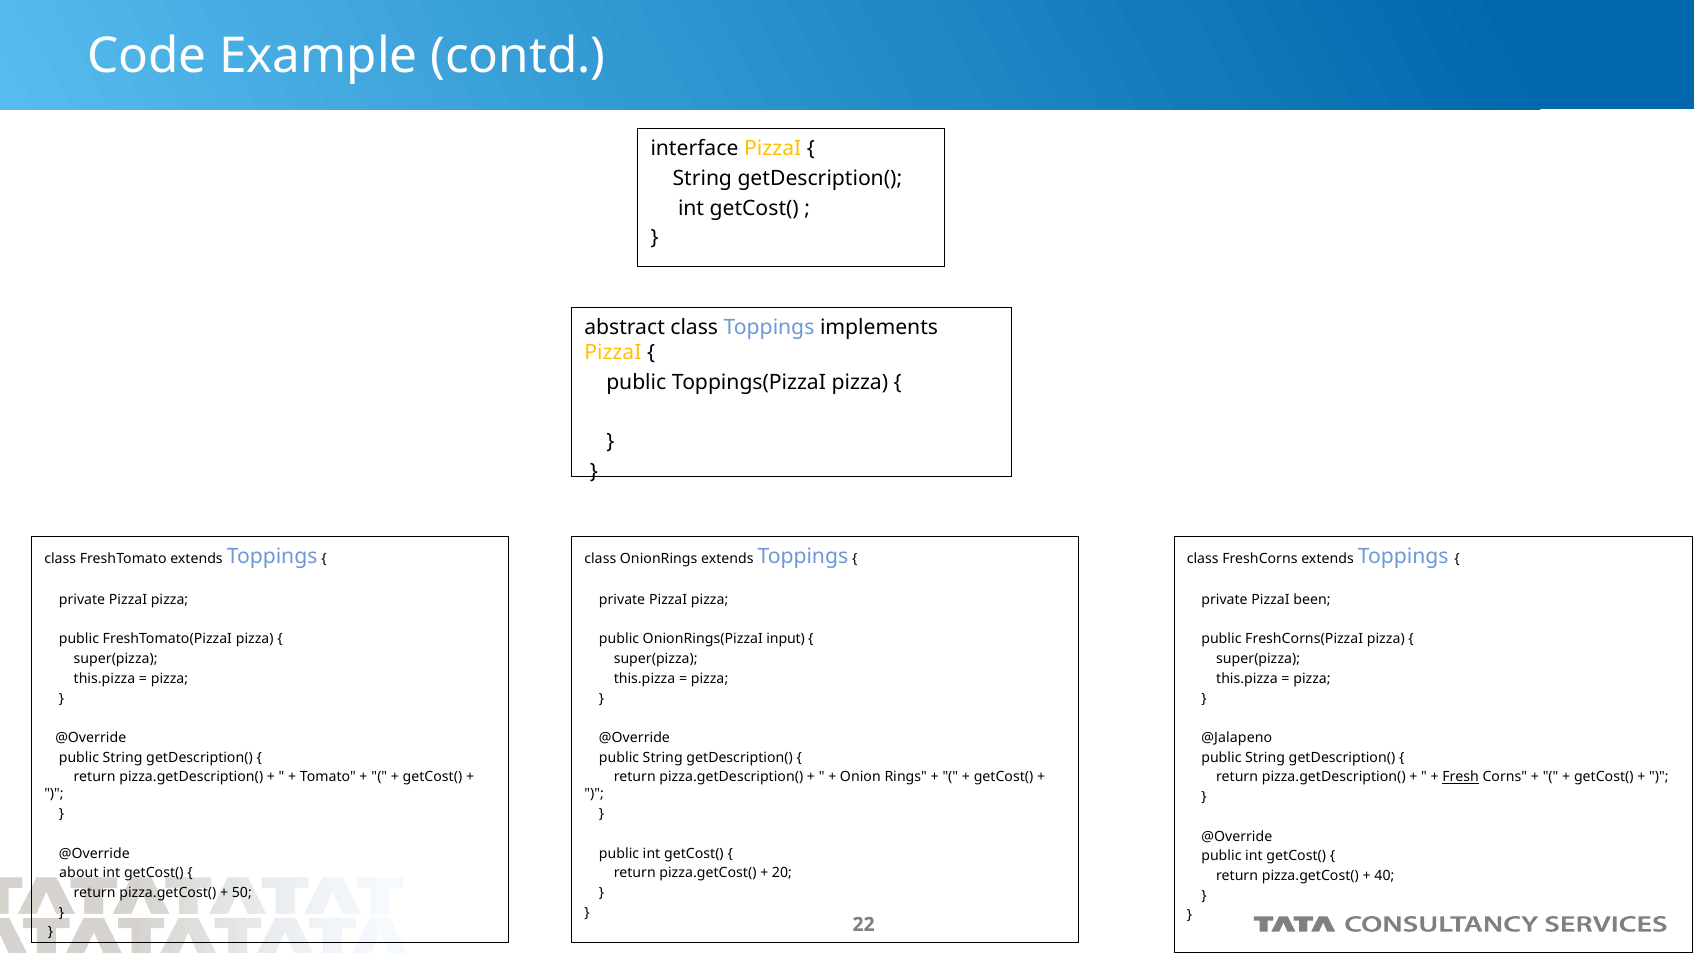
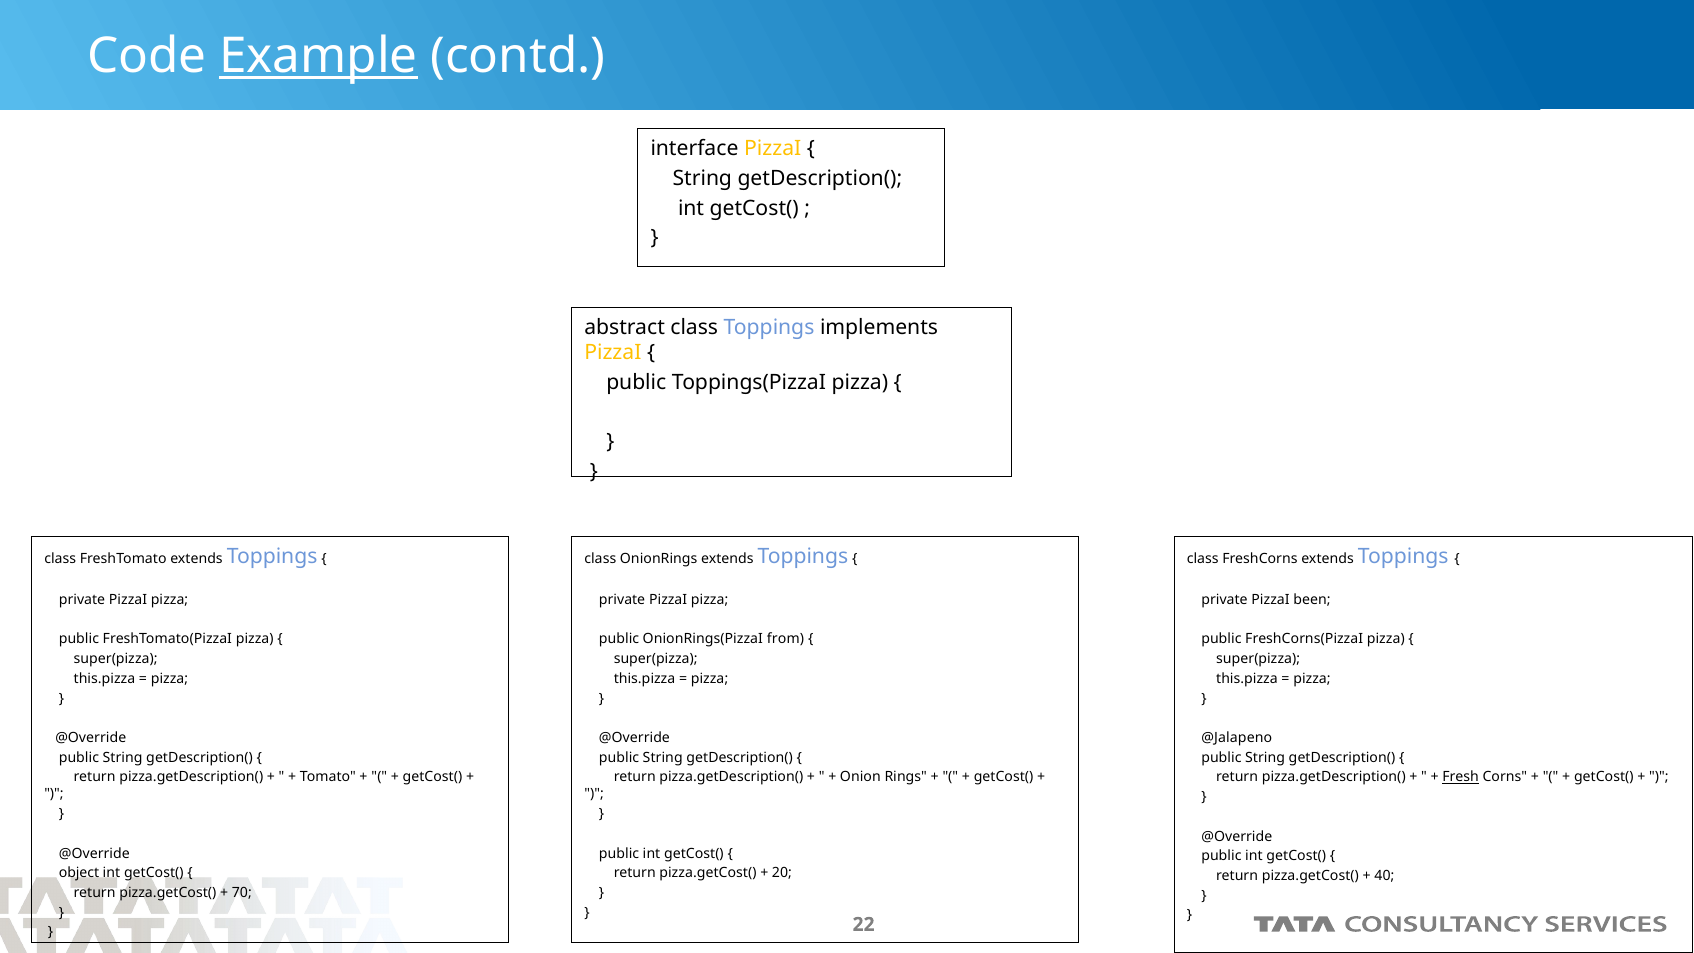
Example underline: none -> present
input: input -> from
about: about -> object
50: 50 -> 70
